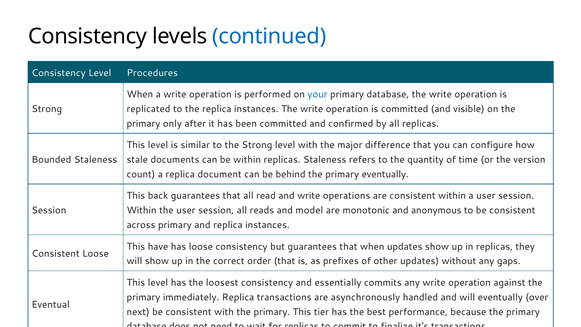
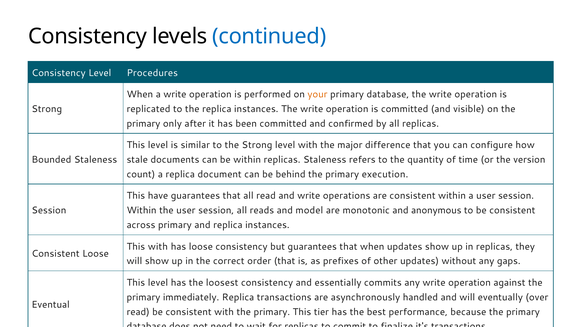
your colour: blue -> orange
primary eventually: eventually -> execution
back: back -> have
This have: have -> with
next at (138, 312): next -> read
